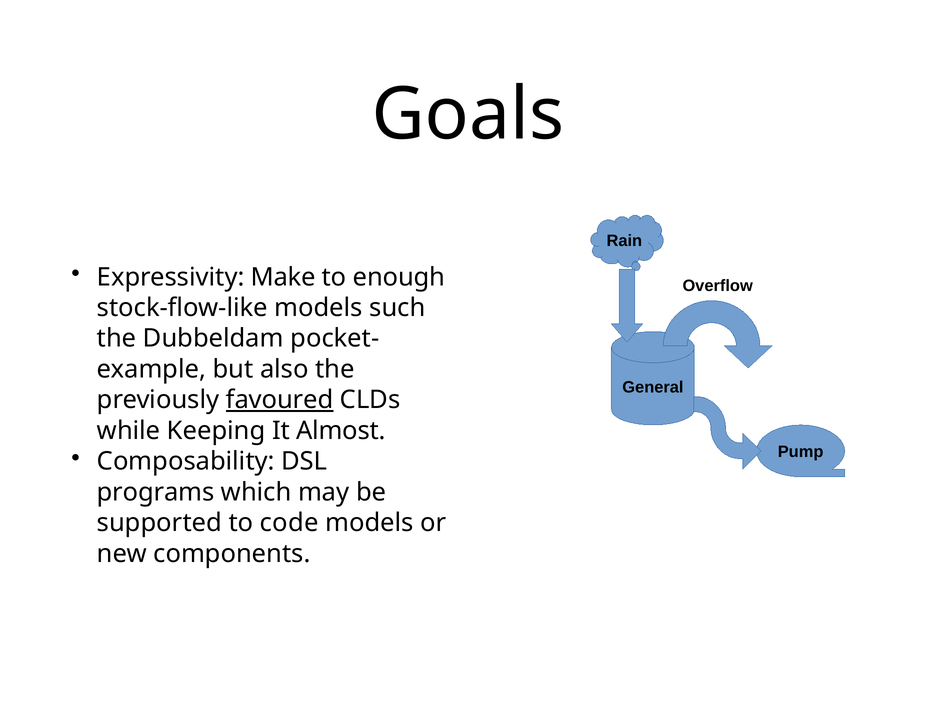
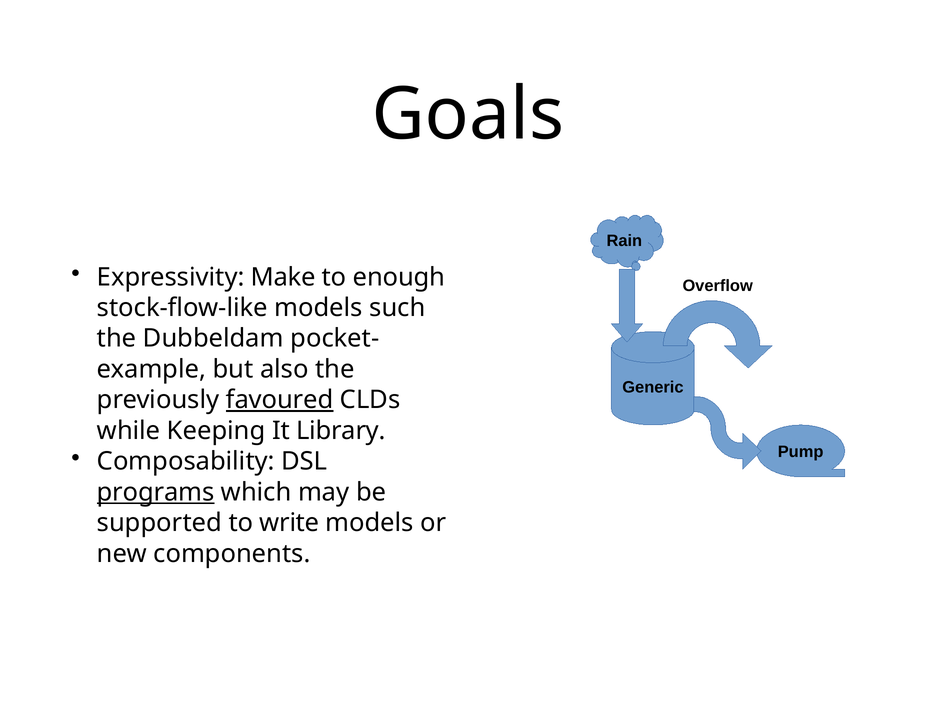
General: General -> Generic
Almost: Almost -> Library
programs underline: none -> present
code: code -> write
